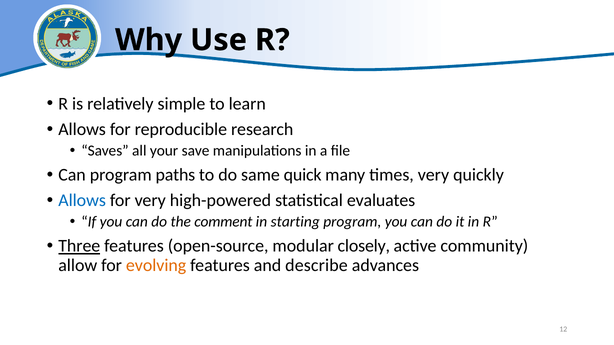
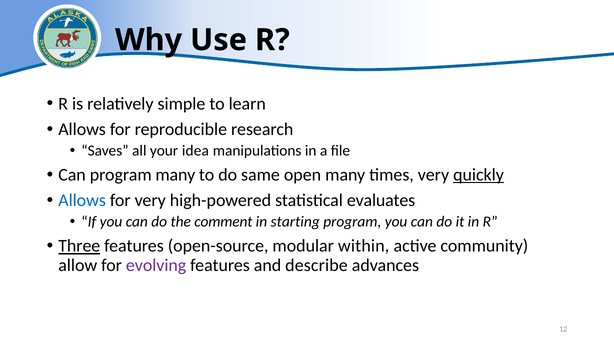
save: save -> idea
program paths: paths -> many
quick: quick -> open
quickly underline: none -> present
closely: closely -> within
evolving colour: orange -> purple
